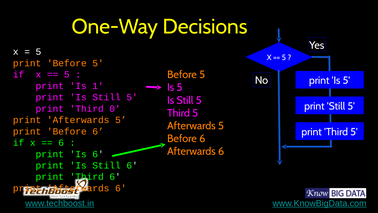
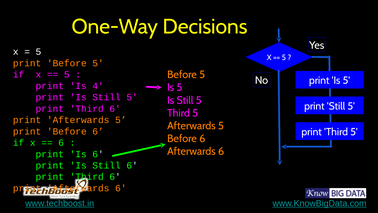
1: 1 -> 4
0 at (115, 108): 0 -> 6
